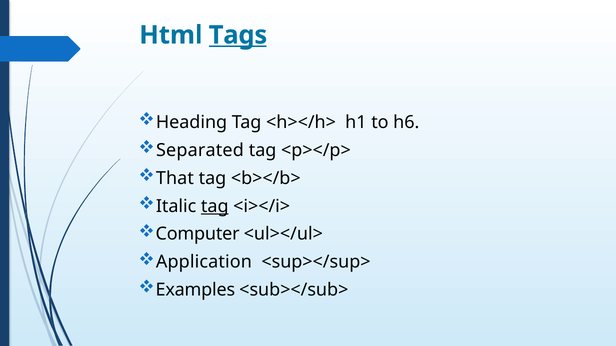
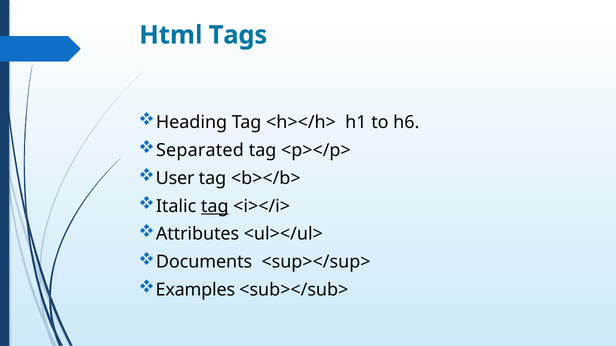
Tags underline: present -> none
That: That -> User
Computer: Computer -> Attributes
Application: Application -> Documents
